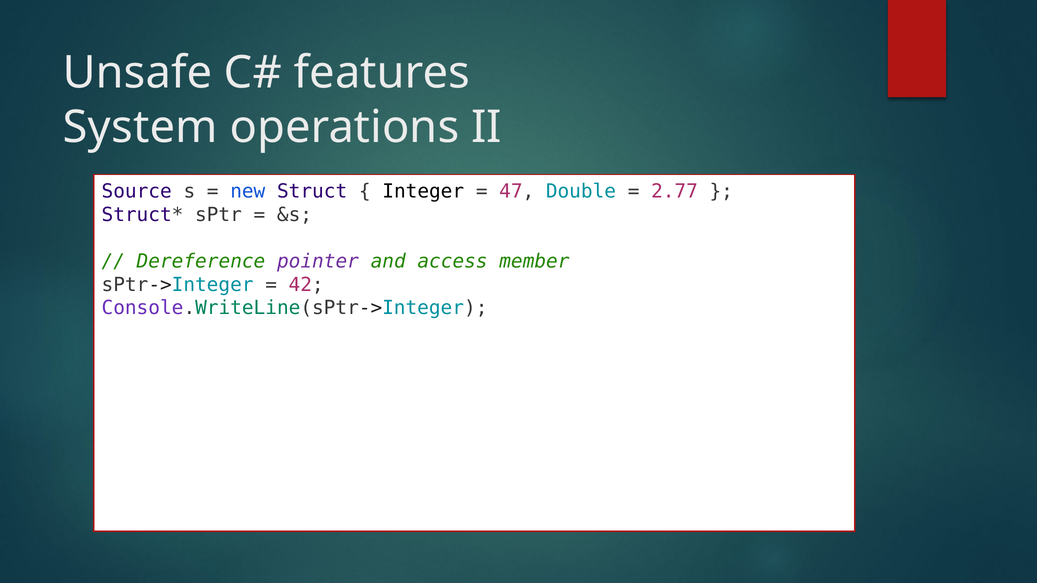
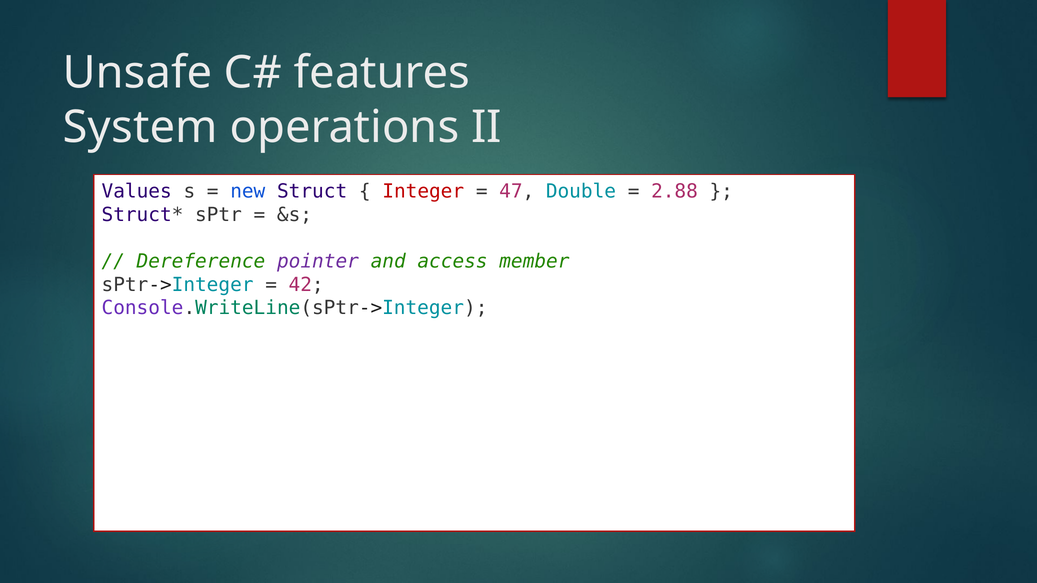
Source: Source -> Values
Integer colour: black -> red
2.77: 2.77 -> 2.88
